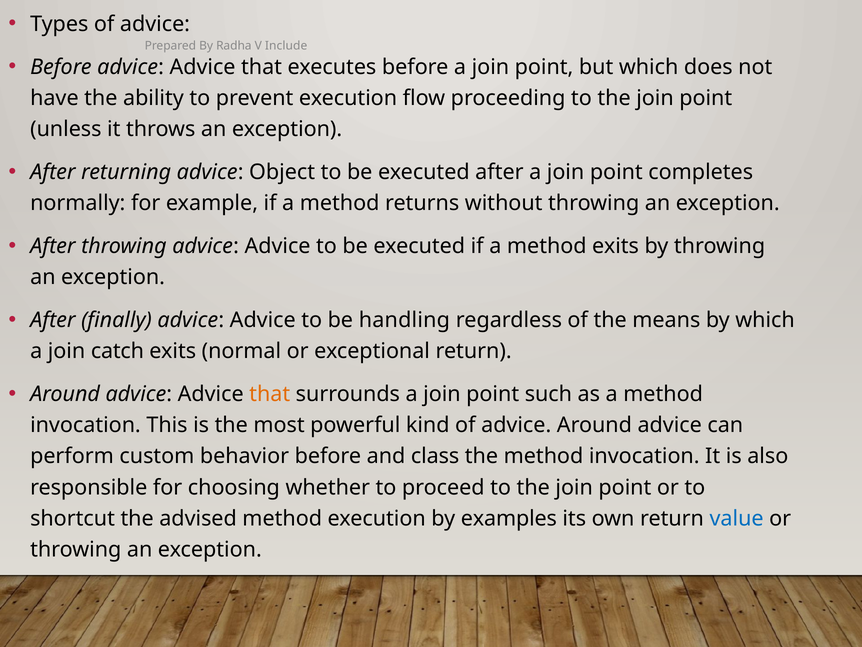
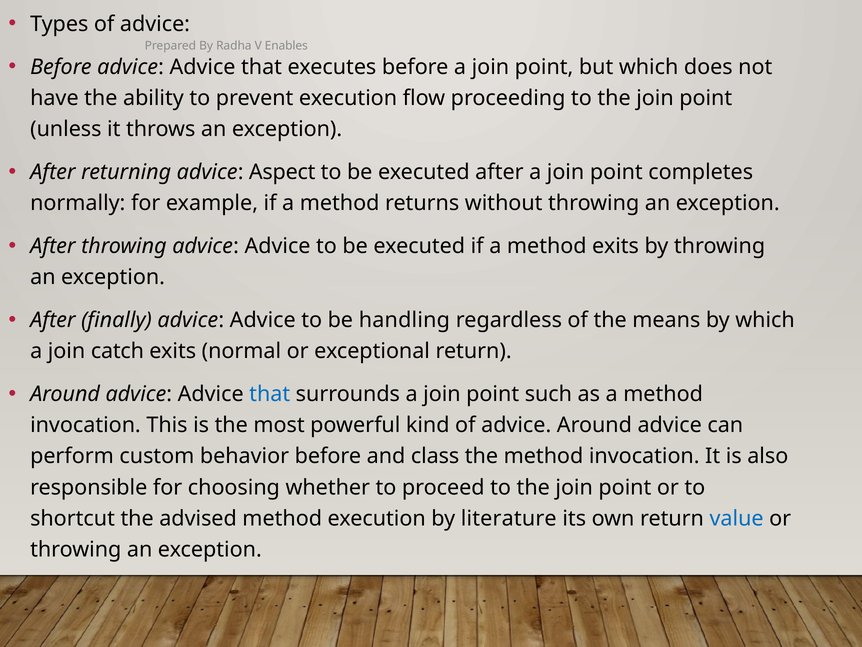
Include: Include -> Enables
Object: Object -> Aspect
that at (270, 394) colour: orange -> blue
examples: examples -> literature
